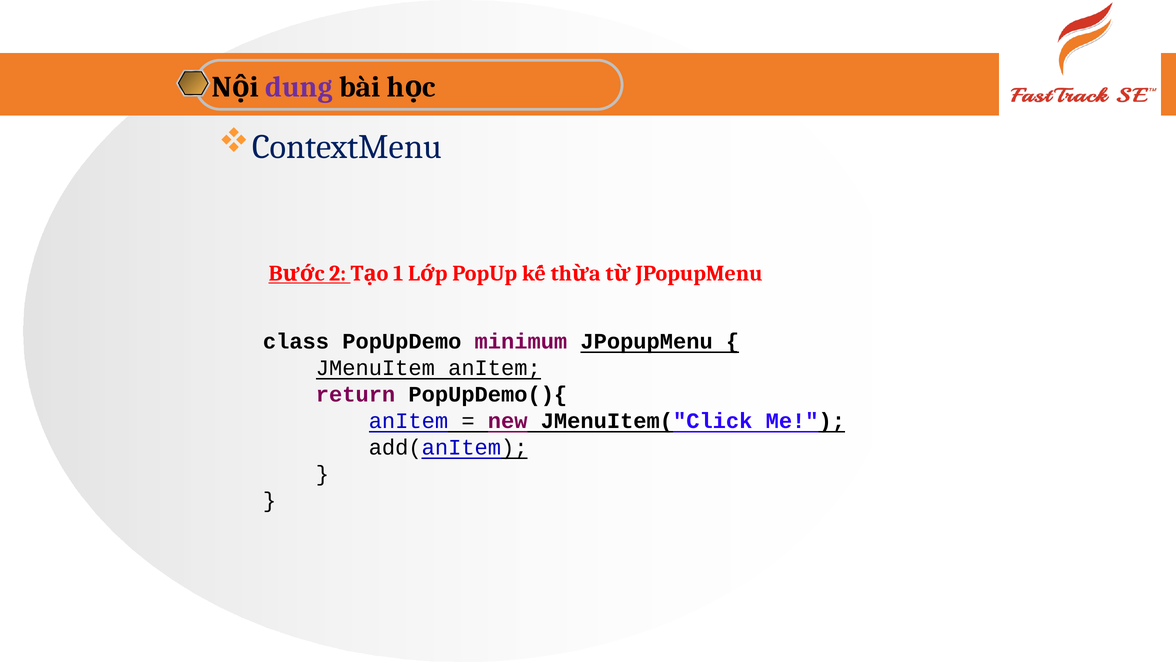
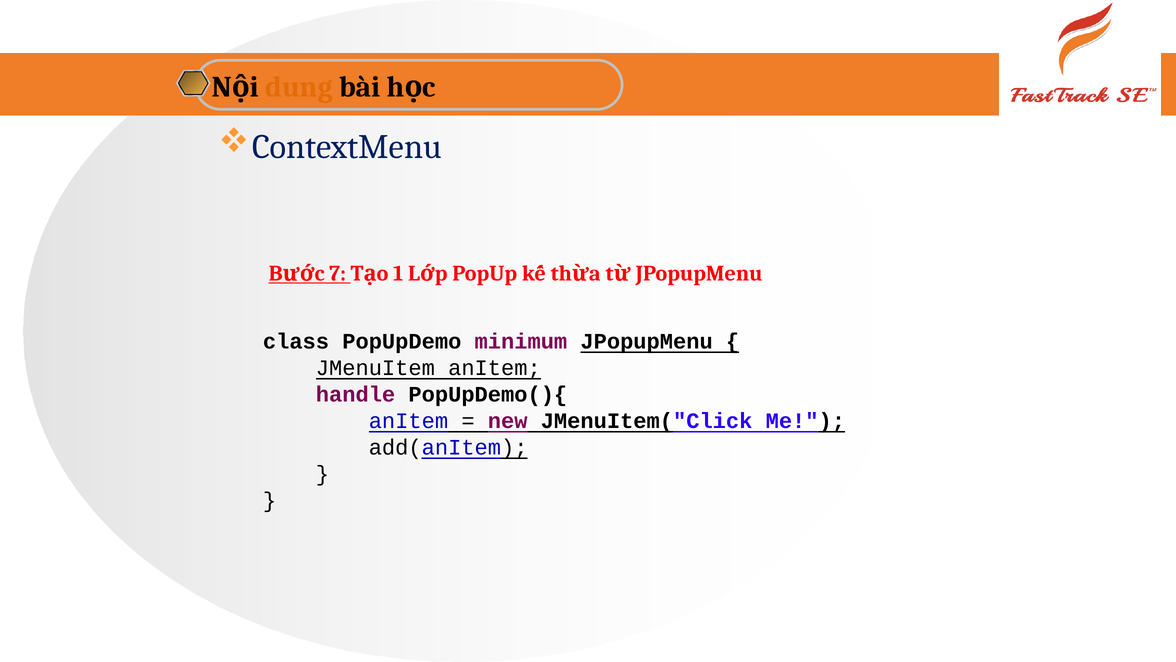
dung colour: purple -> orange
2: 2 -> 7
return: return -> handle
